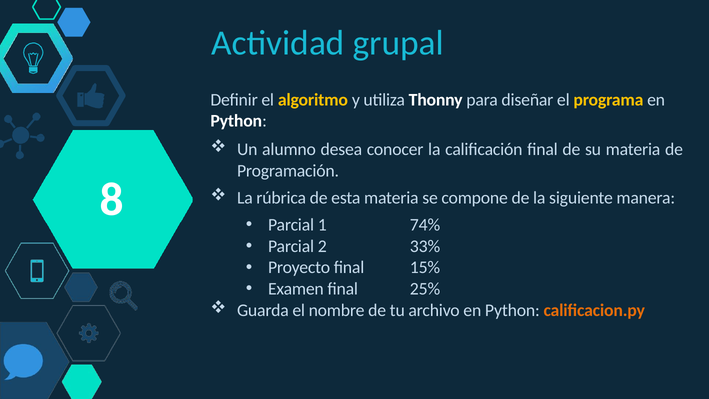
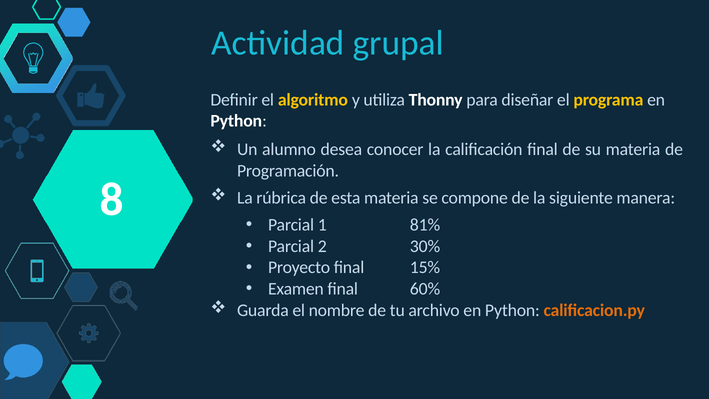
74%: 74% -> 81%
33%: 33% -> 30%
25%: 25% -> 60%
